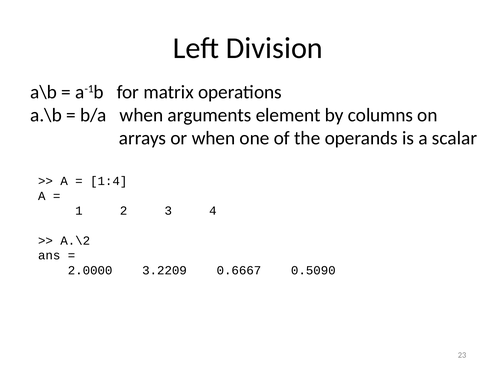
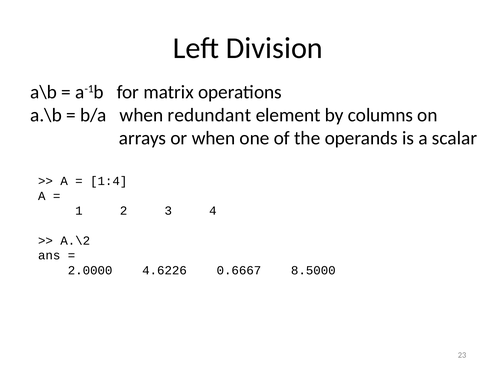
arguments: arguments -> redundant
3.2209: 3.2209 -> 4.6226
0.5090: 0.5090 -> 8.5000
